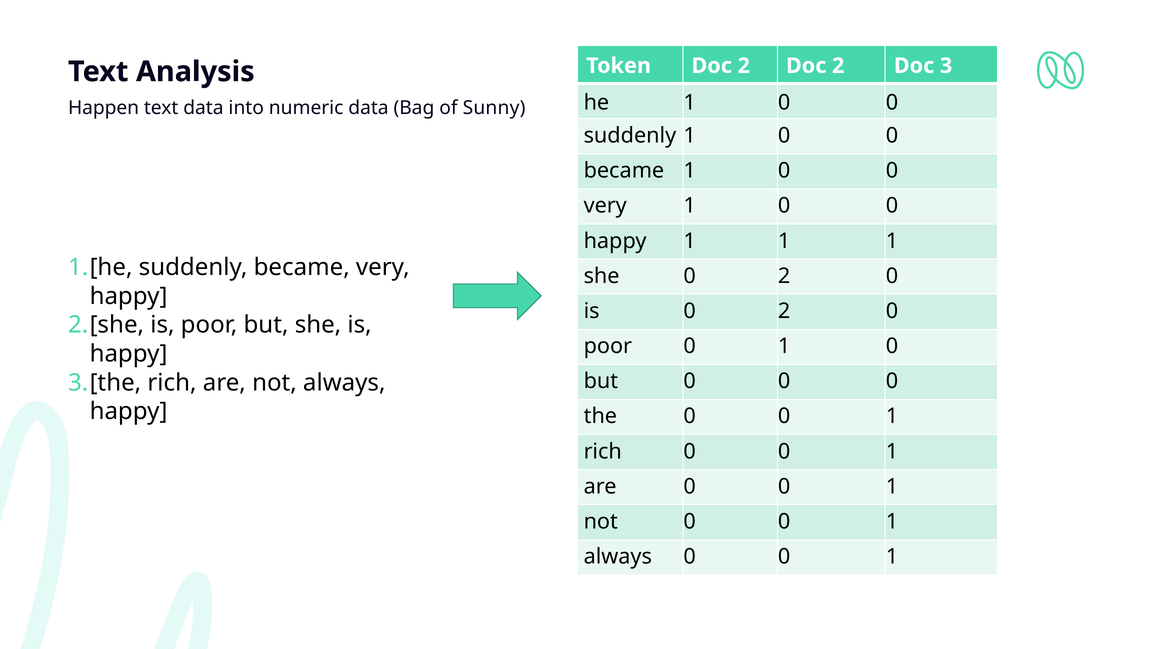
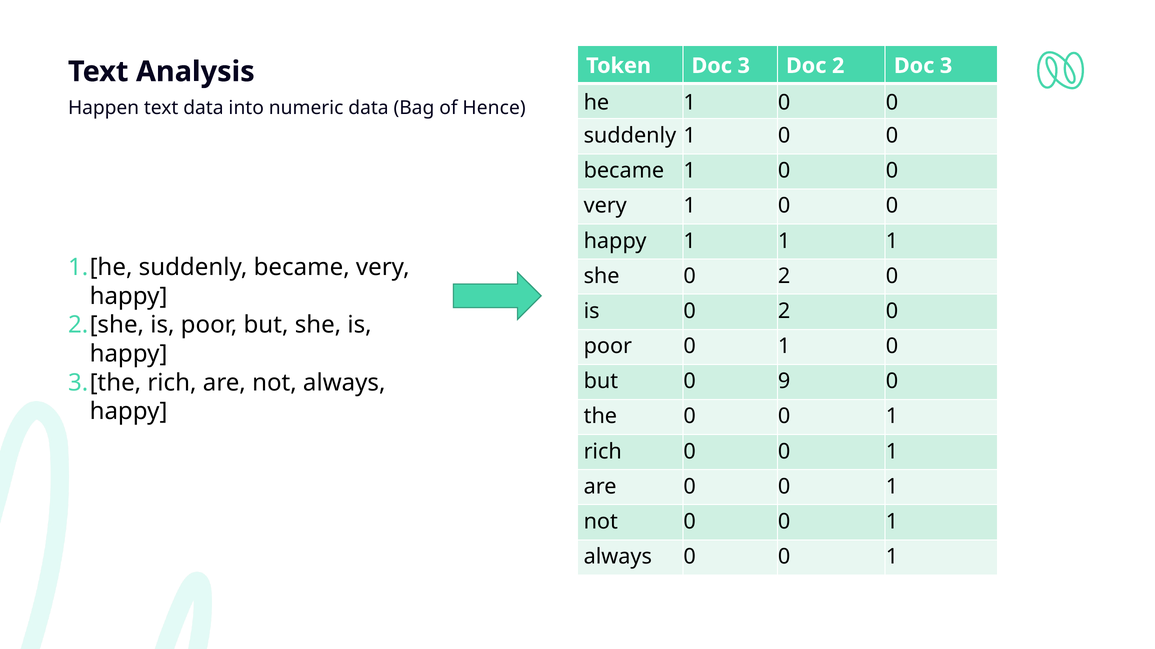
Token Doc 2: 2 -> 3
Sunny: Sunny -> Hence
0 at (784, 382): 0 -> 9
